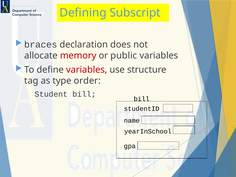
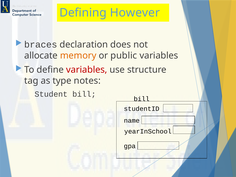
Subscript: Subscript -> However
memory colour: red -> orange
order: order -> notes
